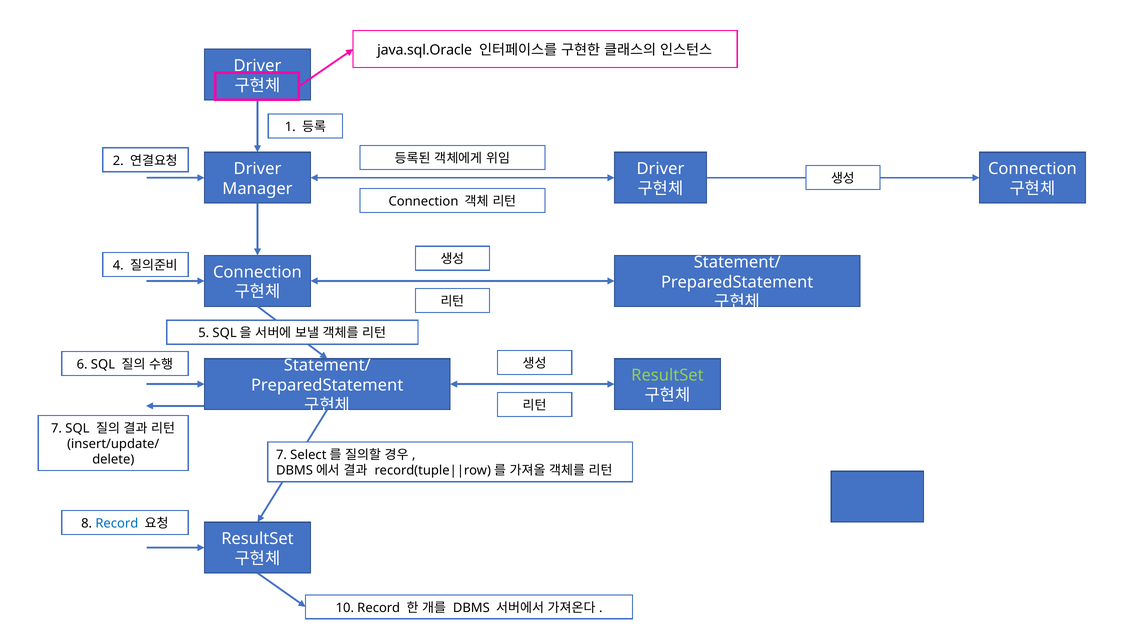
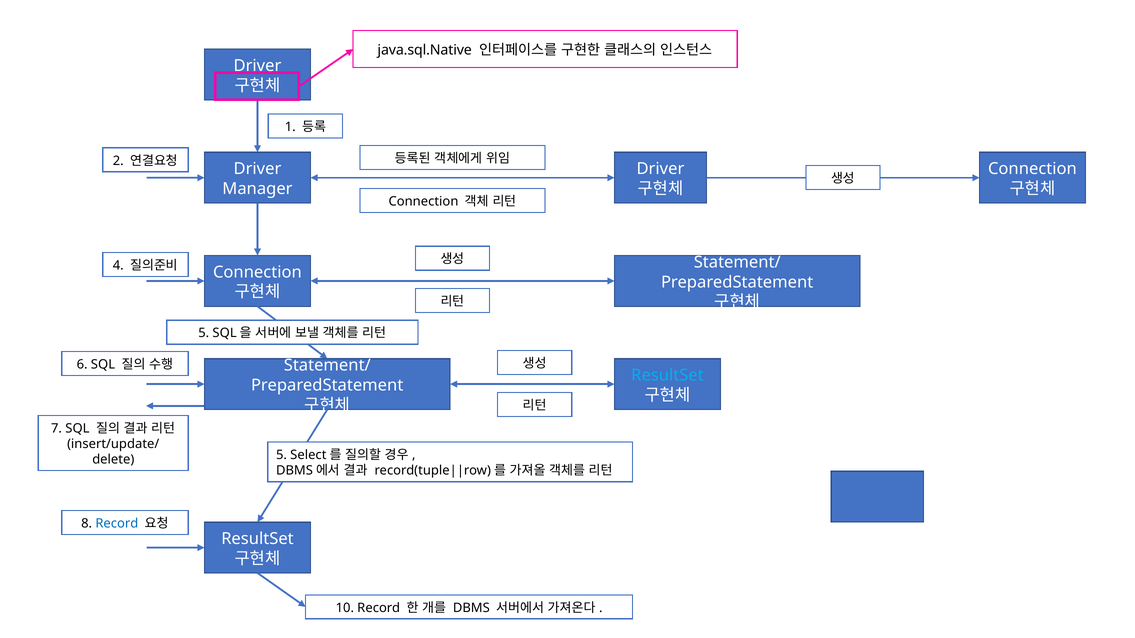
java.sql.Oracle: java.sql.Oracle -> java.sql.Native
ResultSet at (667, 376) colour: light green -> light blue
7 at (281, 455): 7 -> 5
